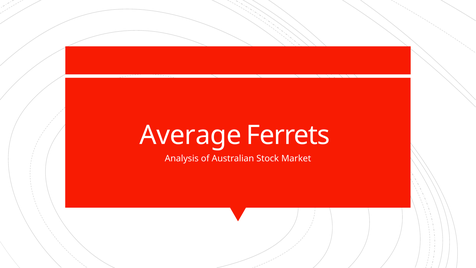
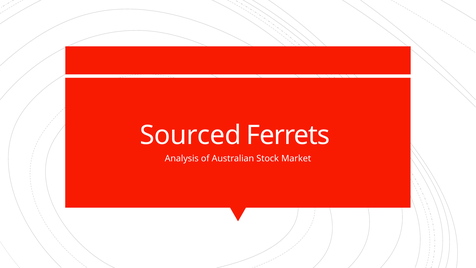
Average: Average -> Sourced
